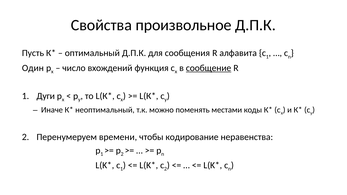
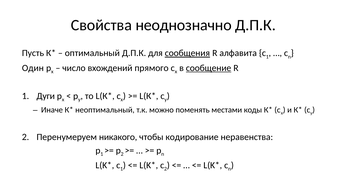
произвольное: произвольное -> неоднозначно
сообщения underline: none -> present
функция: функция -> прямого
времени: времени -> никакого
